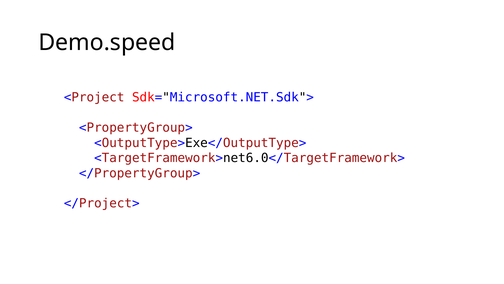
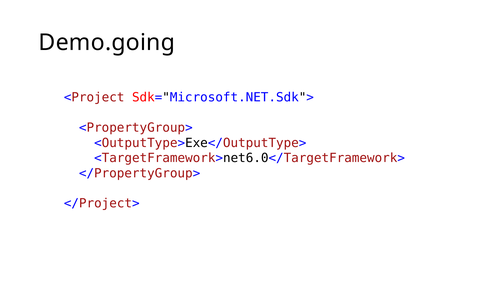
Demo.speed: Demo.speed -> Demo.going
